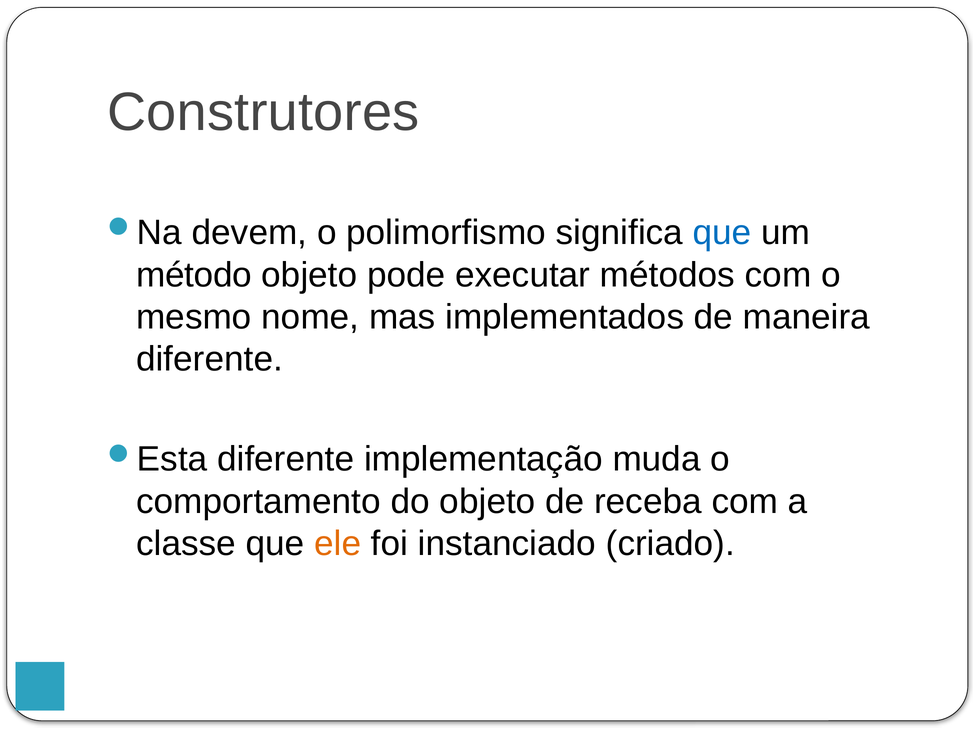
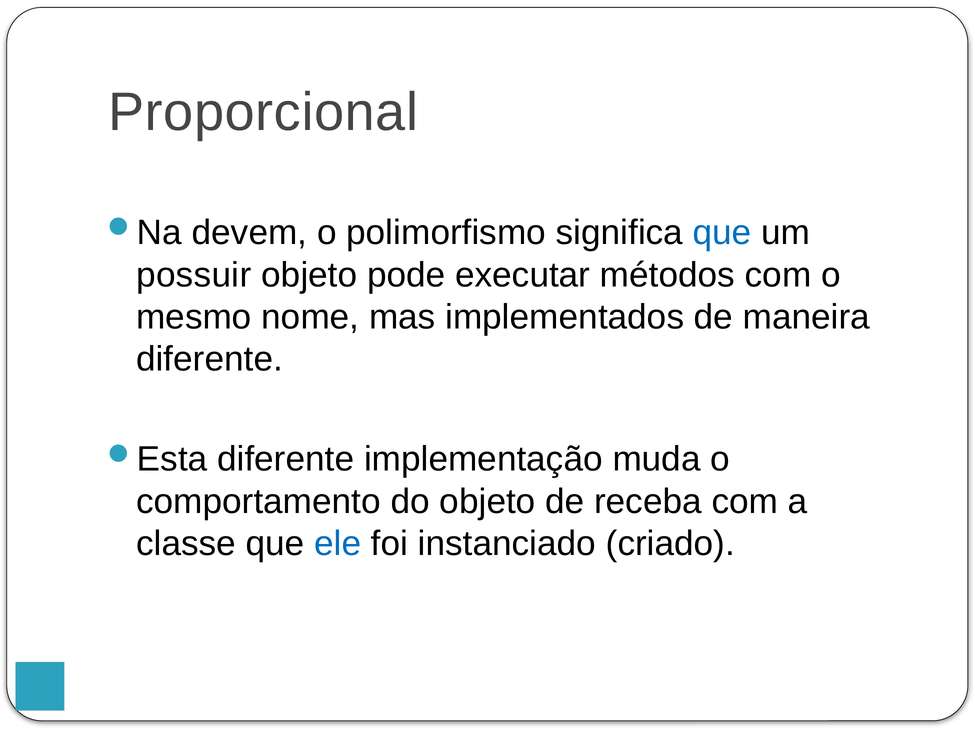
Construtores: Construtores -> Proporcional
método: método -> possuir
ele colour: orange -> blue
